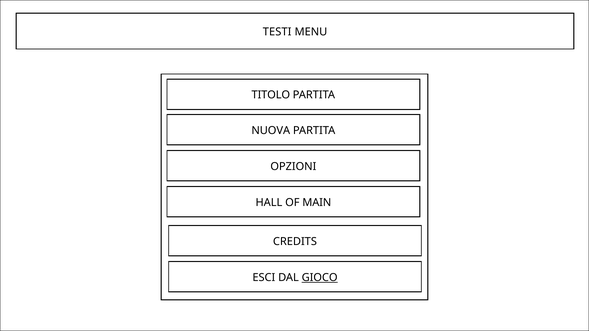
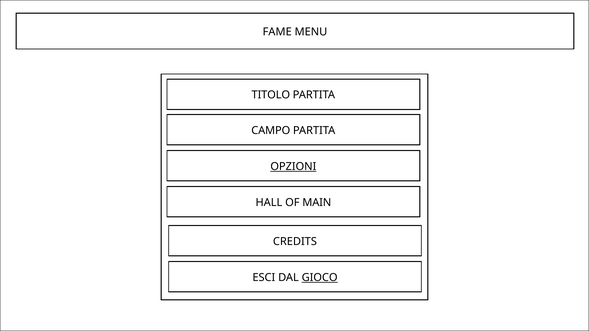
TESTI: TESTI -> FAME
NUOVA: NUOVA -> CAMPO
OPZIONI underline: none -> present
